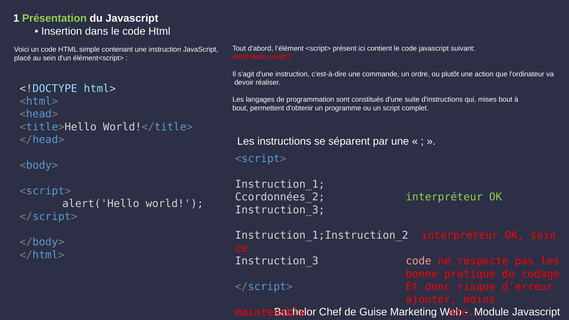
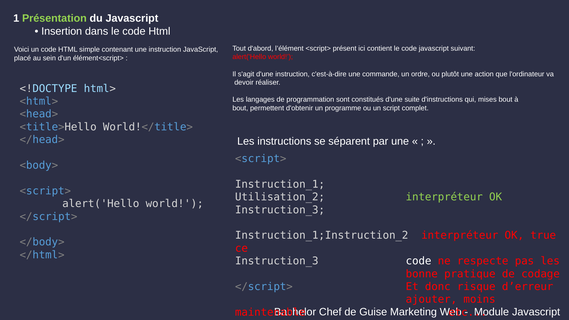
Ccordonnées_2: Ccordonnées_2 -> Utilisation_2
OK sein: sein -> true
code at (419, 261) colour: pink -> white
